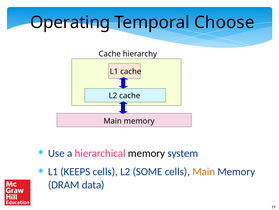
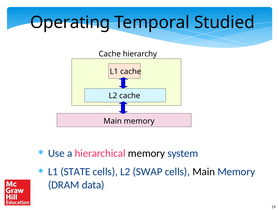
Choose: Choose -> Studied
KEEPS: KEEPS -> STATE
SOME: SOME -> SWAP
Main at (204, 171) colour: orange -> black
